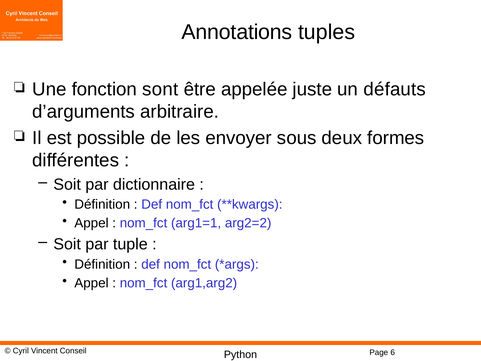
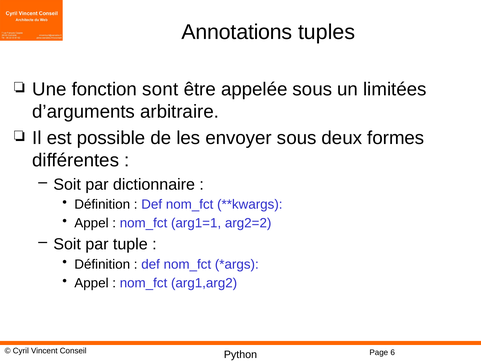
appelée juste: juste -> sous
défauts: défauts -> limitées
